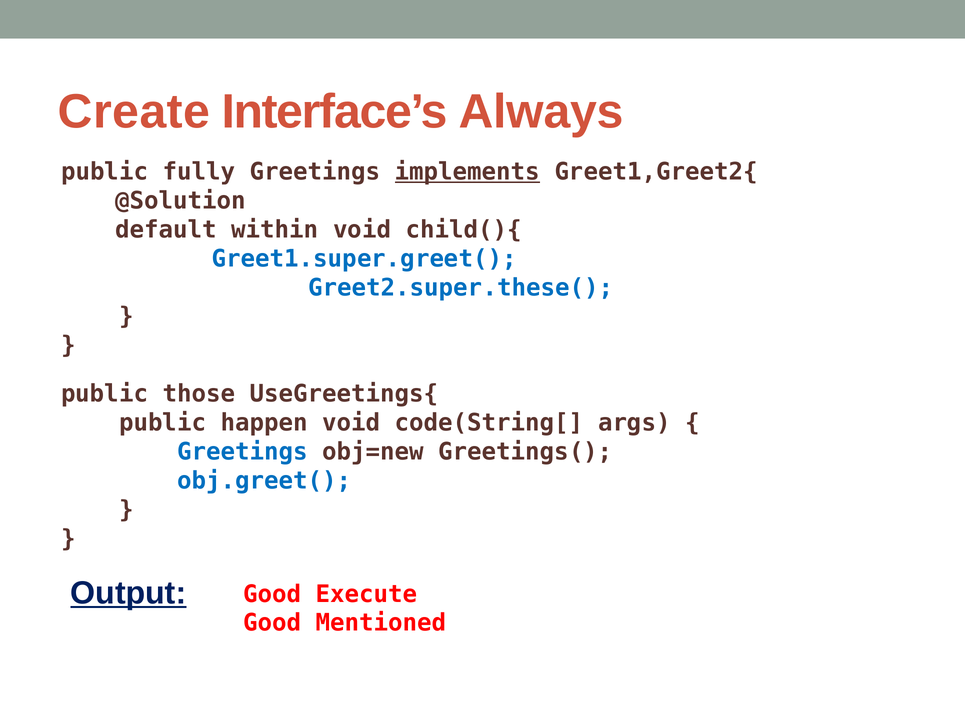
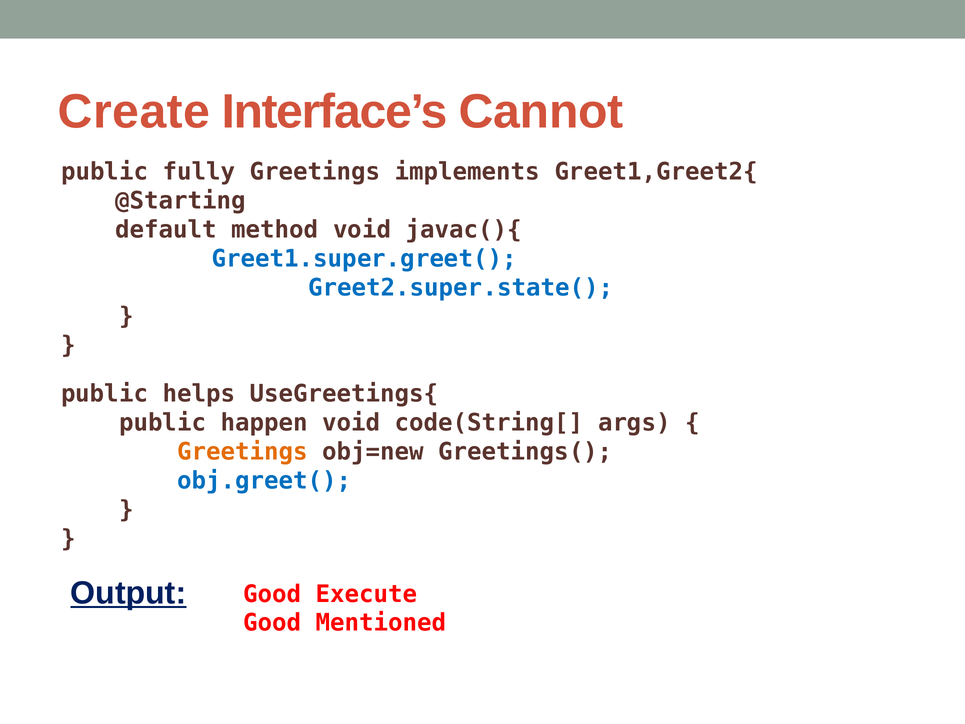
Always: Always -> Cannot
implements underline: present -> none
@Solution: @Solution -> @Starting
within: within -> method
child(){: child(){ -> javac(){
Greet2.super.these(: Greet2.super.these( -> Greet2.super.state(
those: those -> helps
Greetings at (242, 452) colour: blue -> orange
